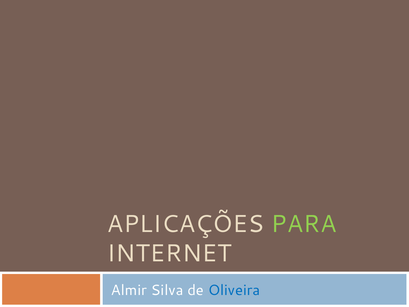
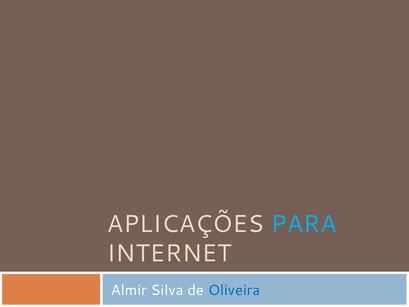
PARA colour: light green -> light blue
